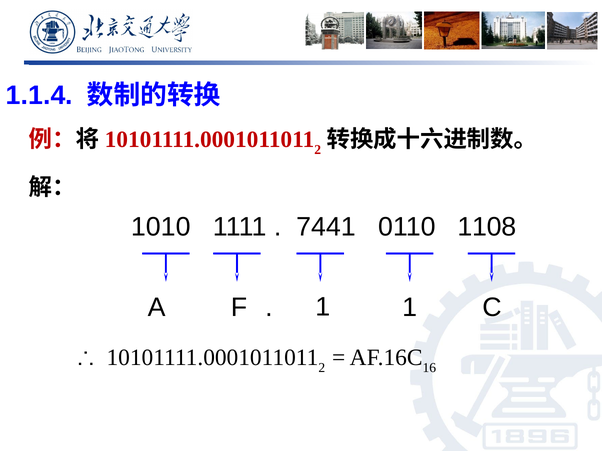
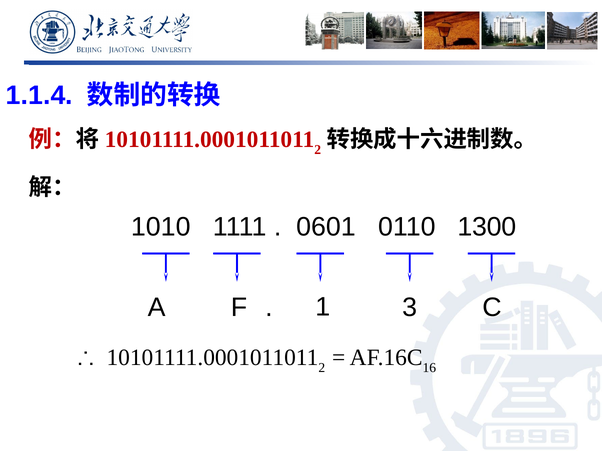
7441: 7441 -> 0601
1108: 1108 -> 1300
1 1: 1 -> 3
